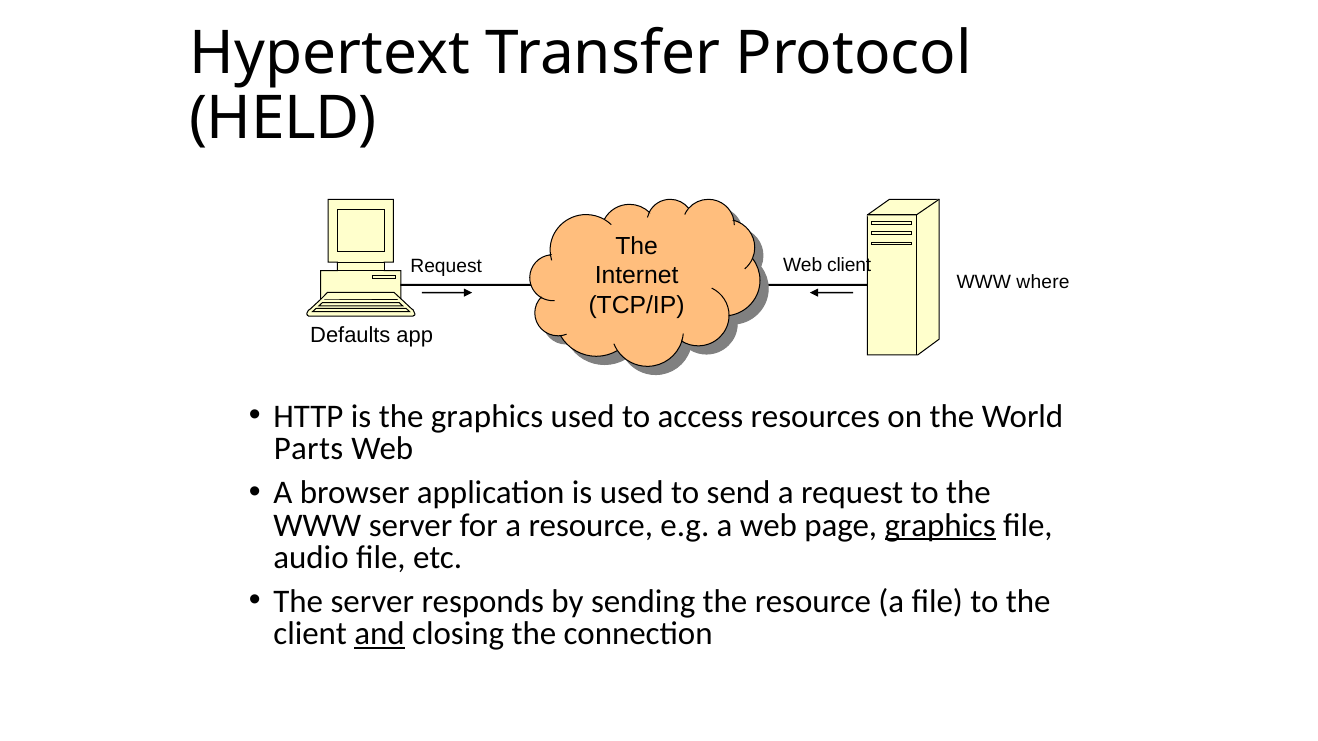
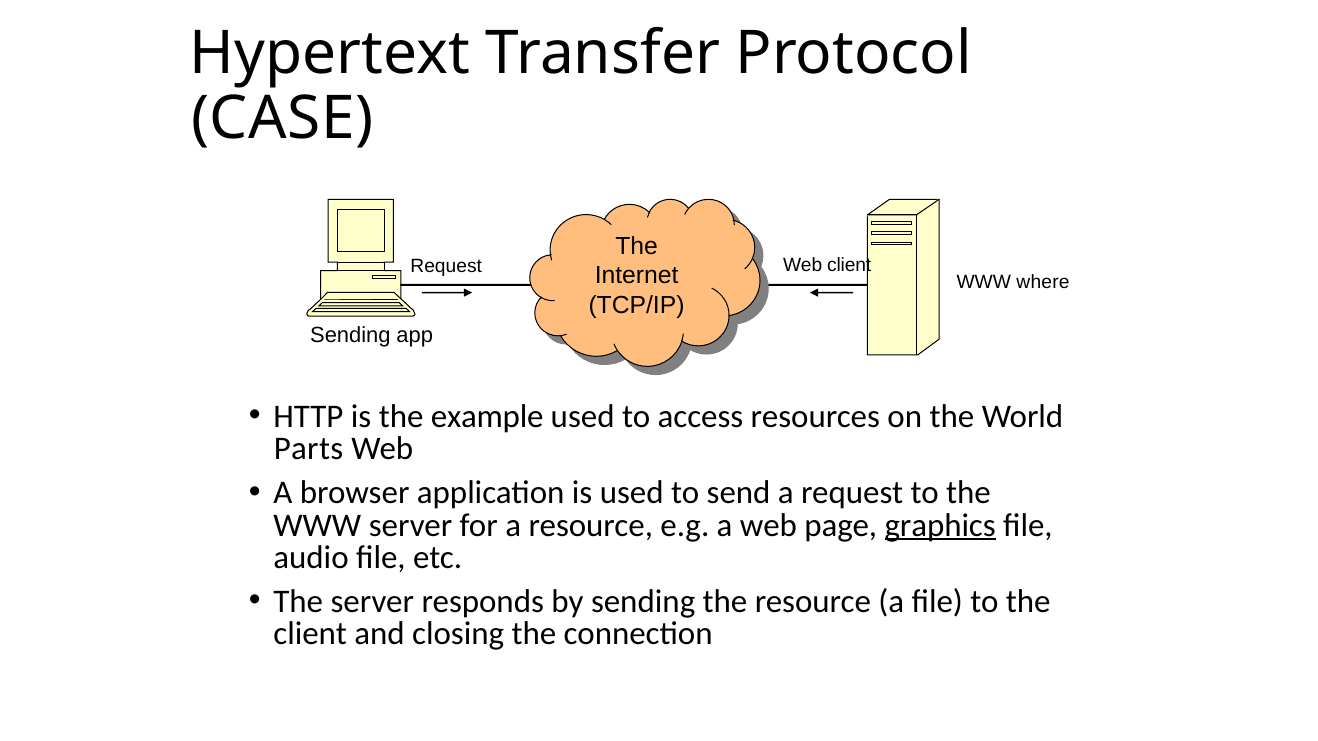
HELD: HELD -> CASE
Defaults at (350, 336): Defaults -> Sending
the graphics: graphics -> example
and underline: present -> none
